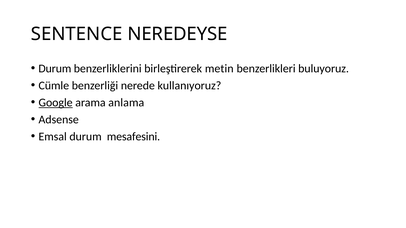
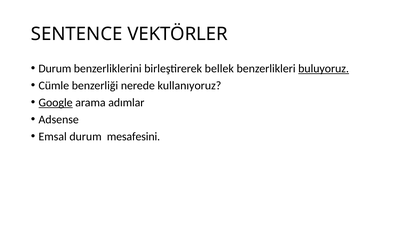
NEREDEYSE: NEREDEYSE -> VEKTÖRLER
metin: metin -> bellek
buluyoruz underline: none -> present
anlama: anlama -> adımlar
